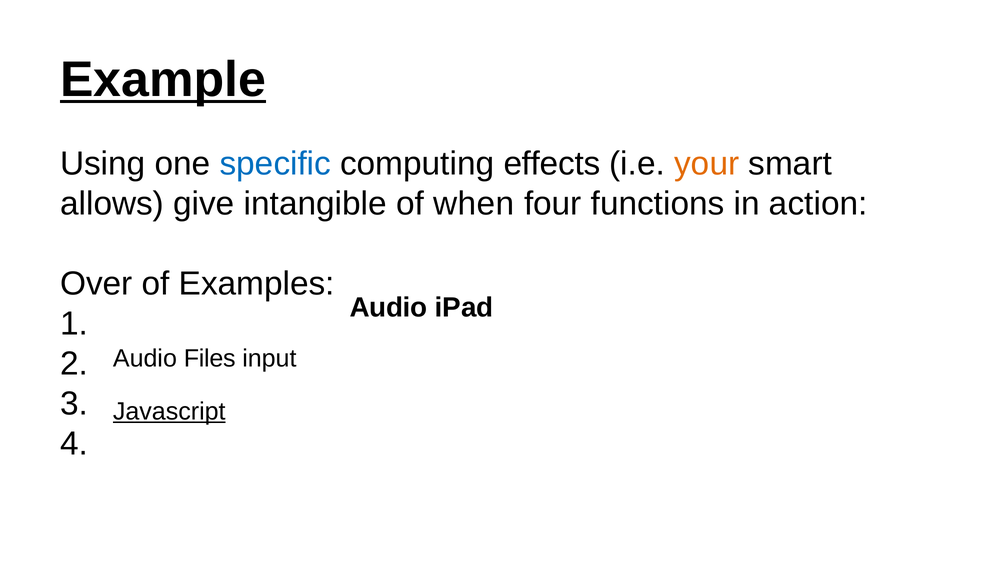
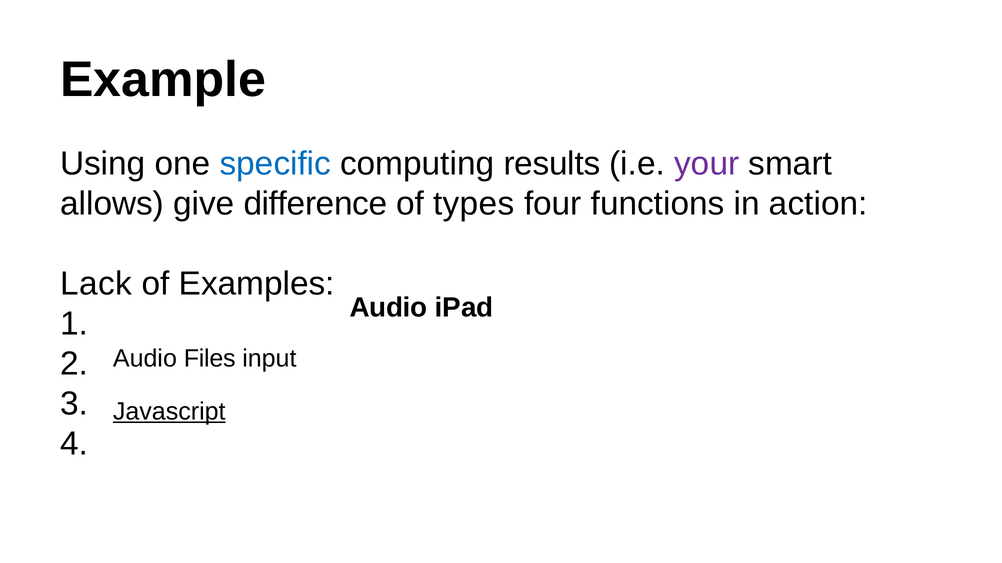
Example underline: present -> none
effects: effects -> results
your colour: orange -> purple
intangible: intangible -> difference
when: when -> types
Over: Over -> Lack
